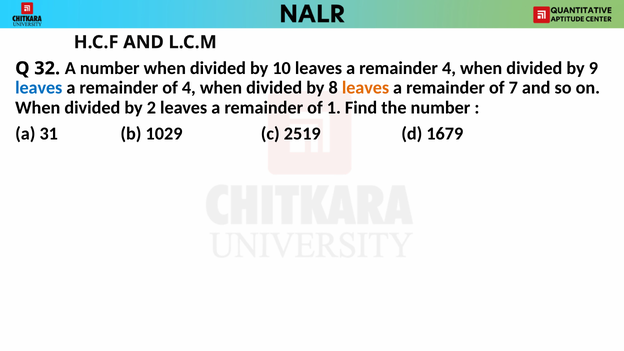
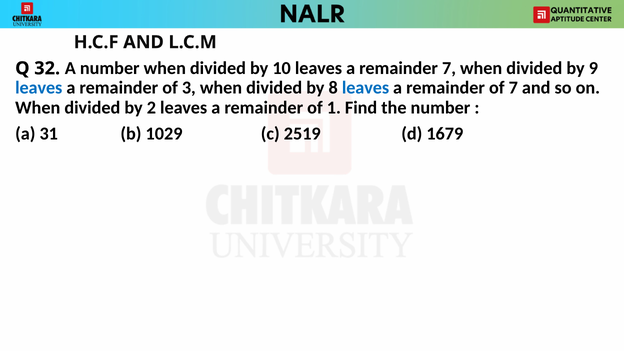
remainder 4: 4 -> 7
of 4: 4 -> 3
leaves at (366, 88) colour: orange -> blue
